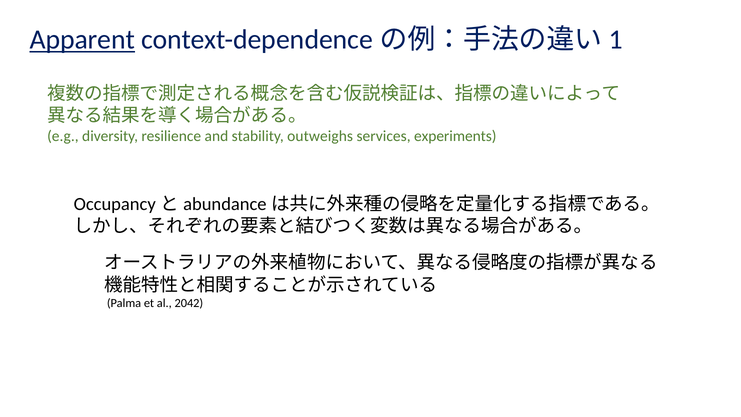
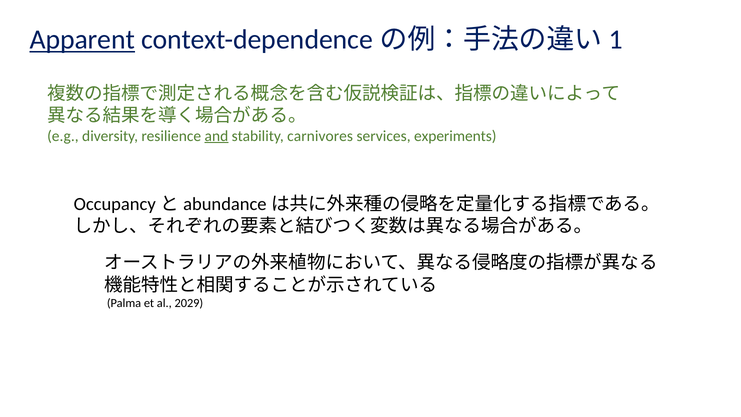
and underline: none -> present
outweighs: outweighs -> carnivores
2042: 2042 -> 2029
